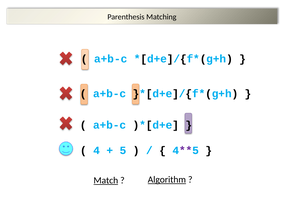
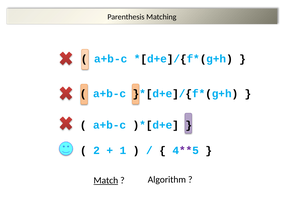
4: 4 -> 2
5: 5 -> 1
Algorithm underline: present -> none
